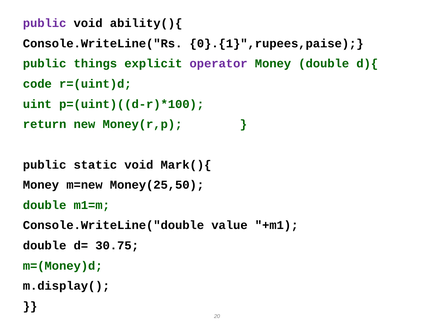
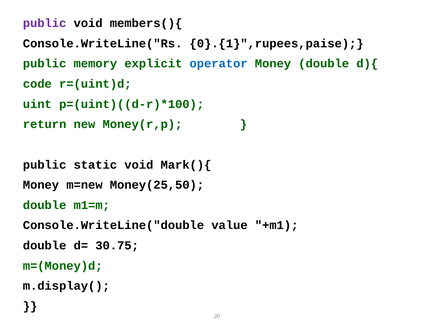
ability(){: ability(){ -> members(){
things: things -> memory
operator colour: purple -> blue
